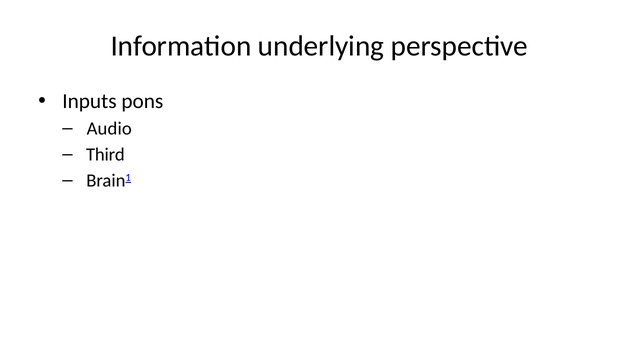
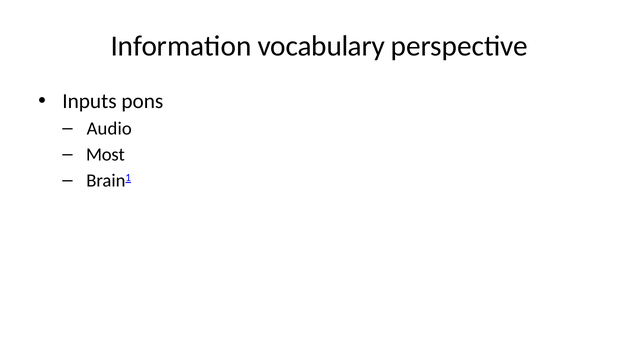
underlying: underlying -> vocabulary
Third: Third -> Most
